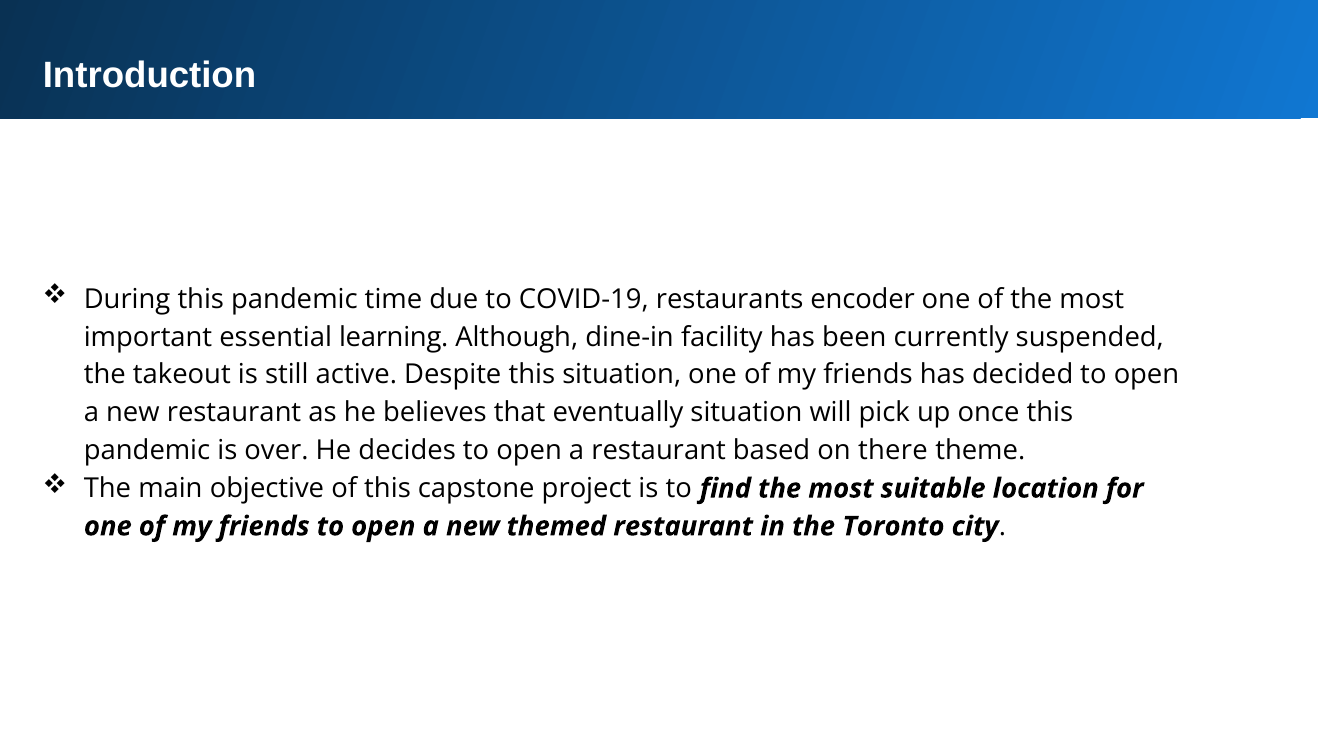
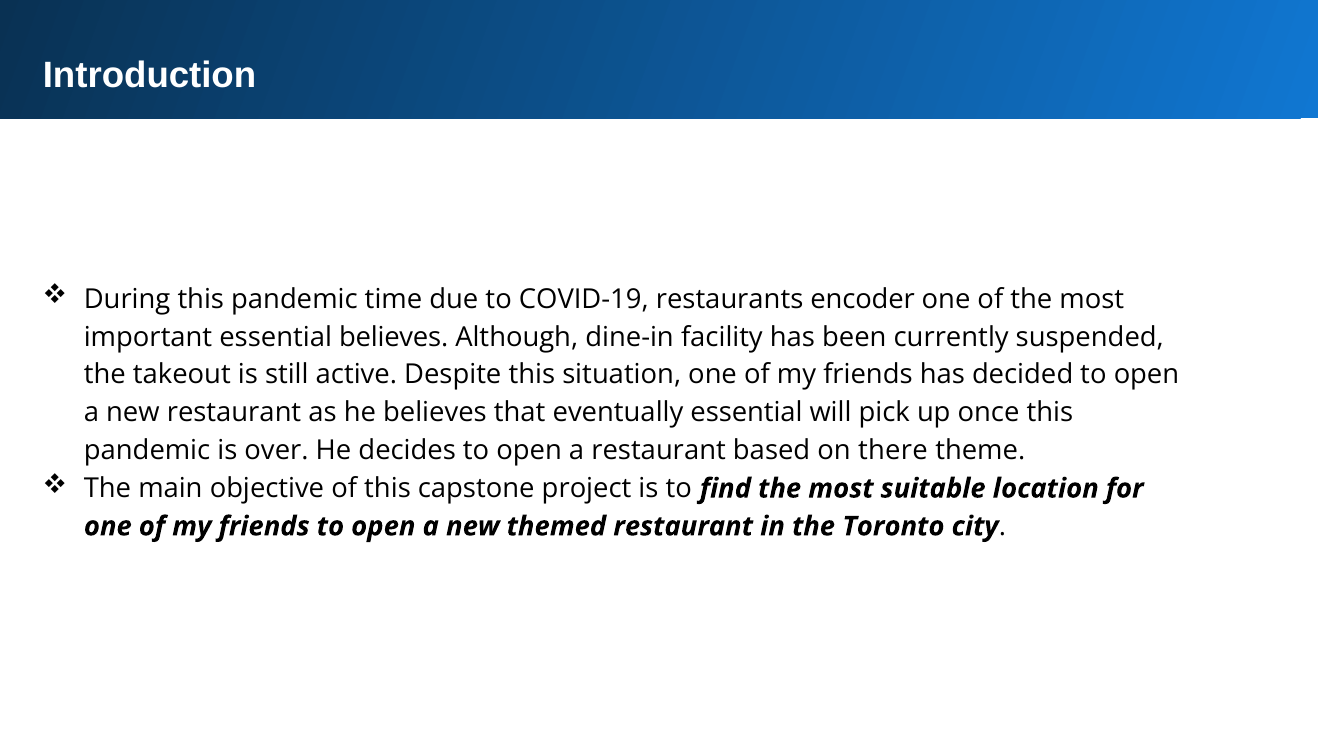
essential learning: learning -> believes
eventually situation: situation -> essential
